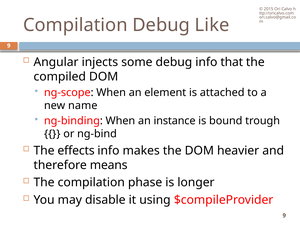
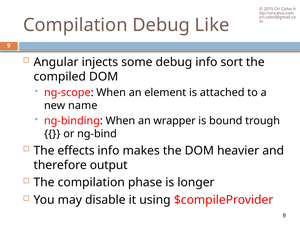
that: that -> sort
instance: instance -> wrapper
means: means -> output
